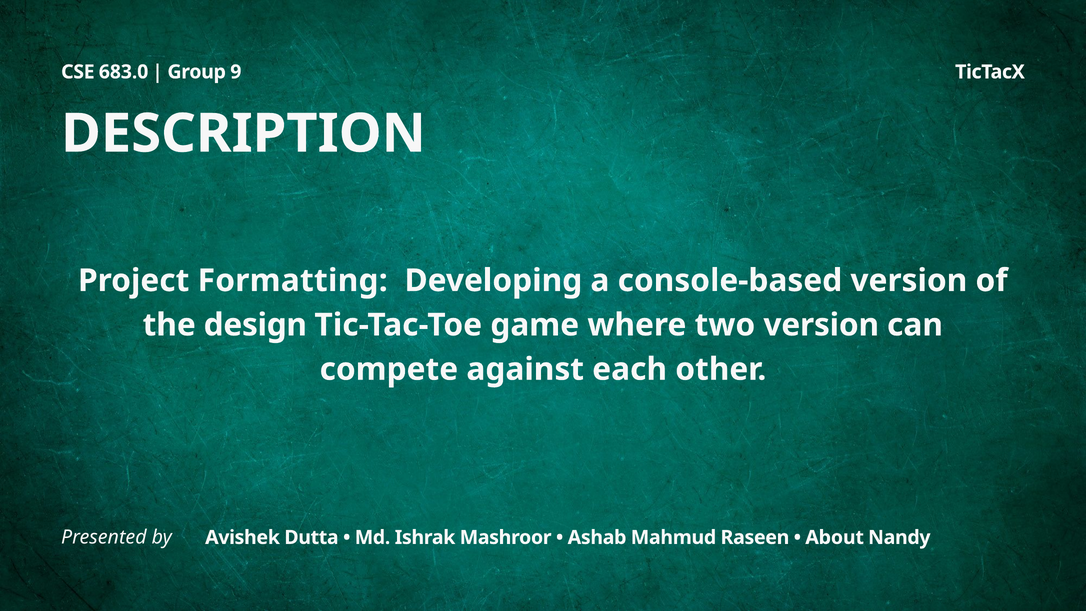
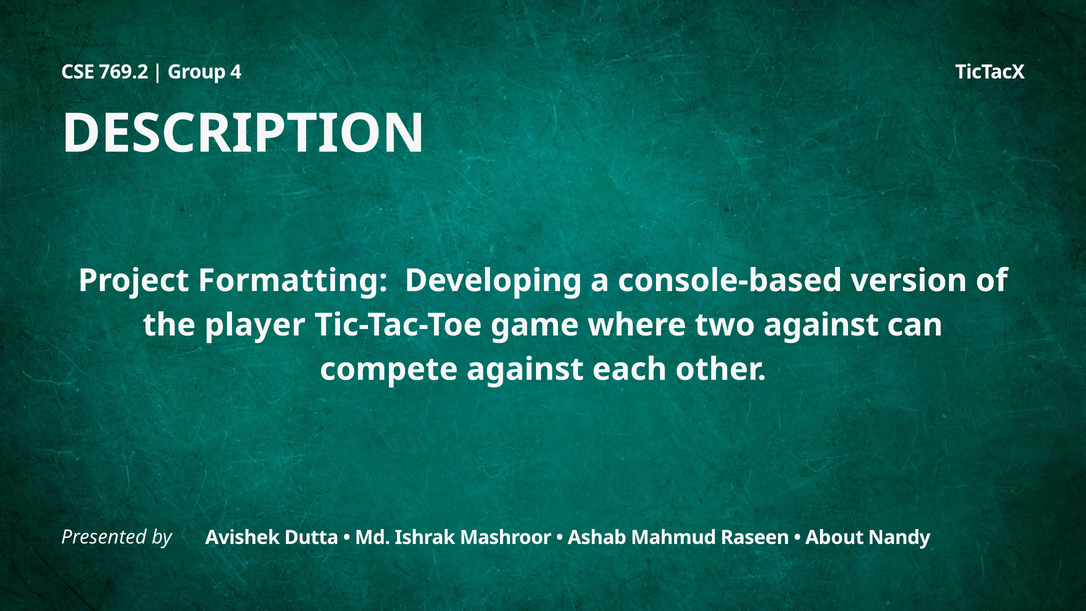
683.0: 683.0 -> 769.2
9: 9 -> 4
design: design -> player
two version: version -> against
